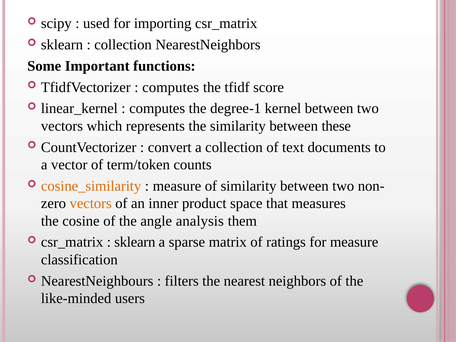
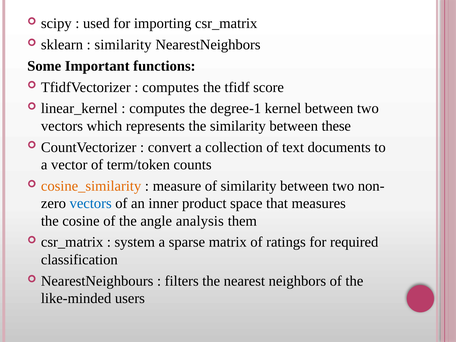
collection at (123, 45): collection -> similarity
vectors at (91, 203) colour: orange -> blue
sklearn at (135, 242): sklearn -> system
for measure: measure -> required
